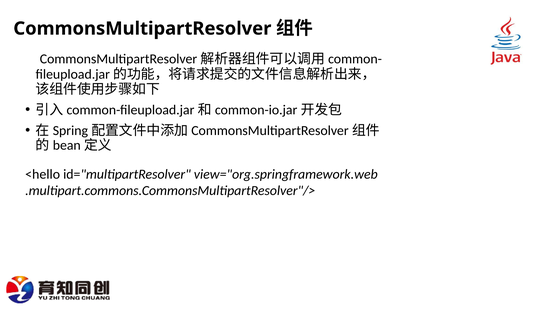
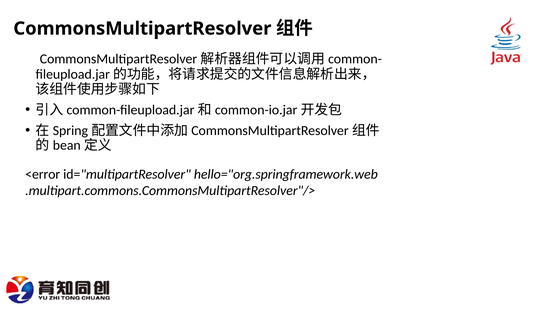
<hello: <hello -> <error
view="org.springframework.web: view="org.springframework.web -> hello="org.springframework.web
